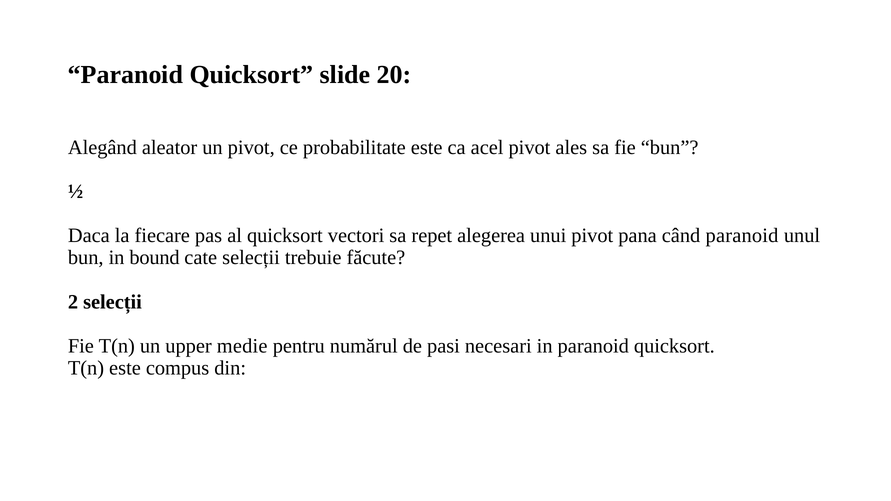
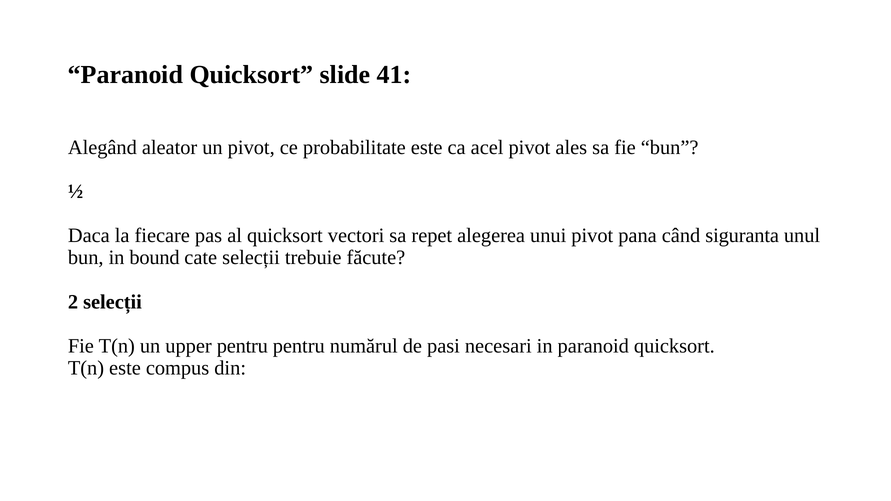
20: 20 -> 41
când paranoid: paranoid -> siguranta
upper medie: medie -> pentru
